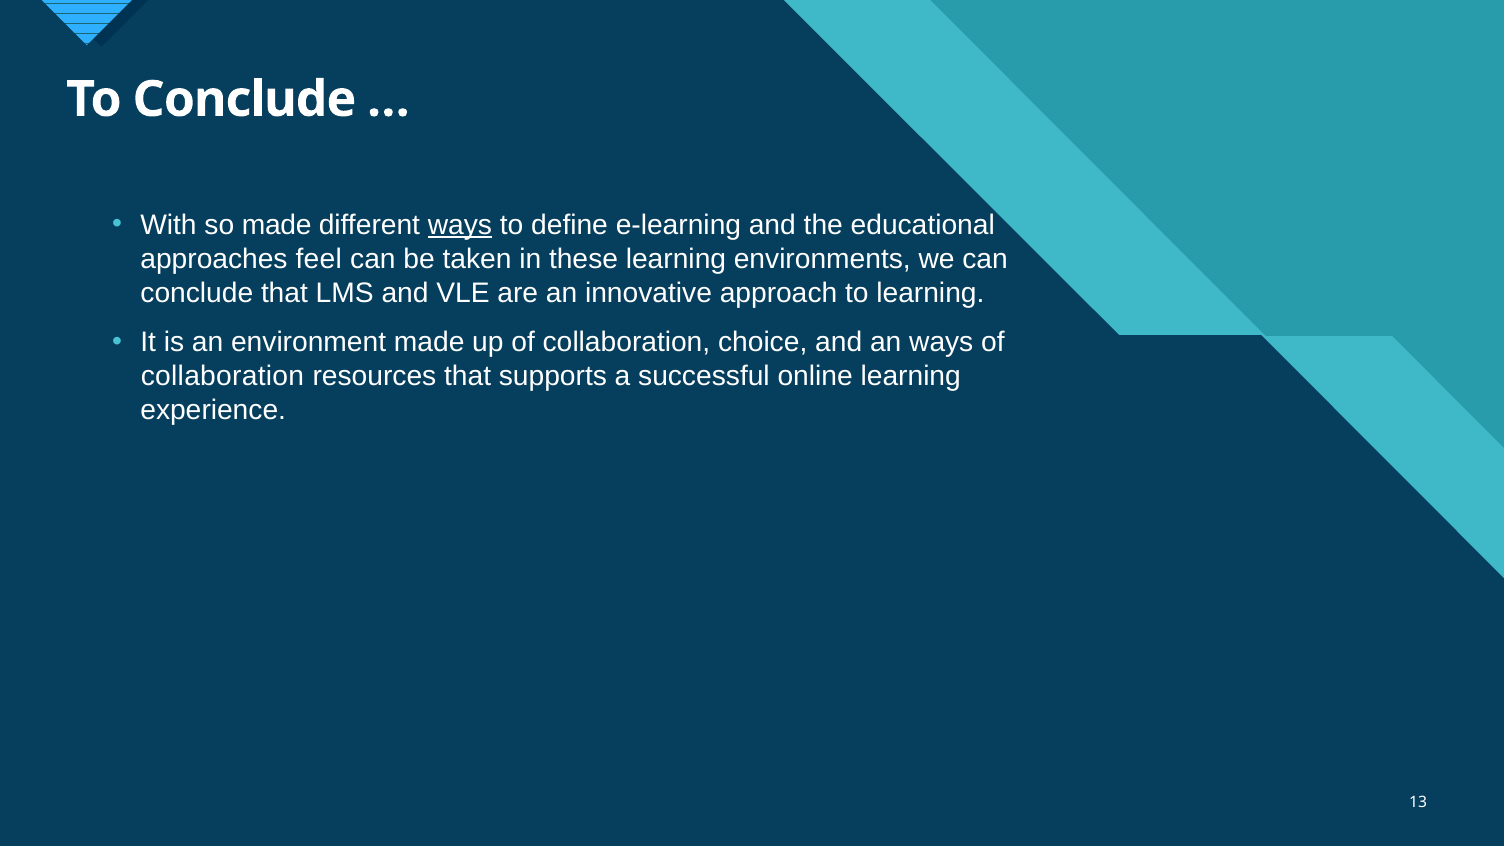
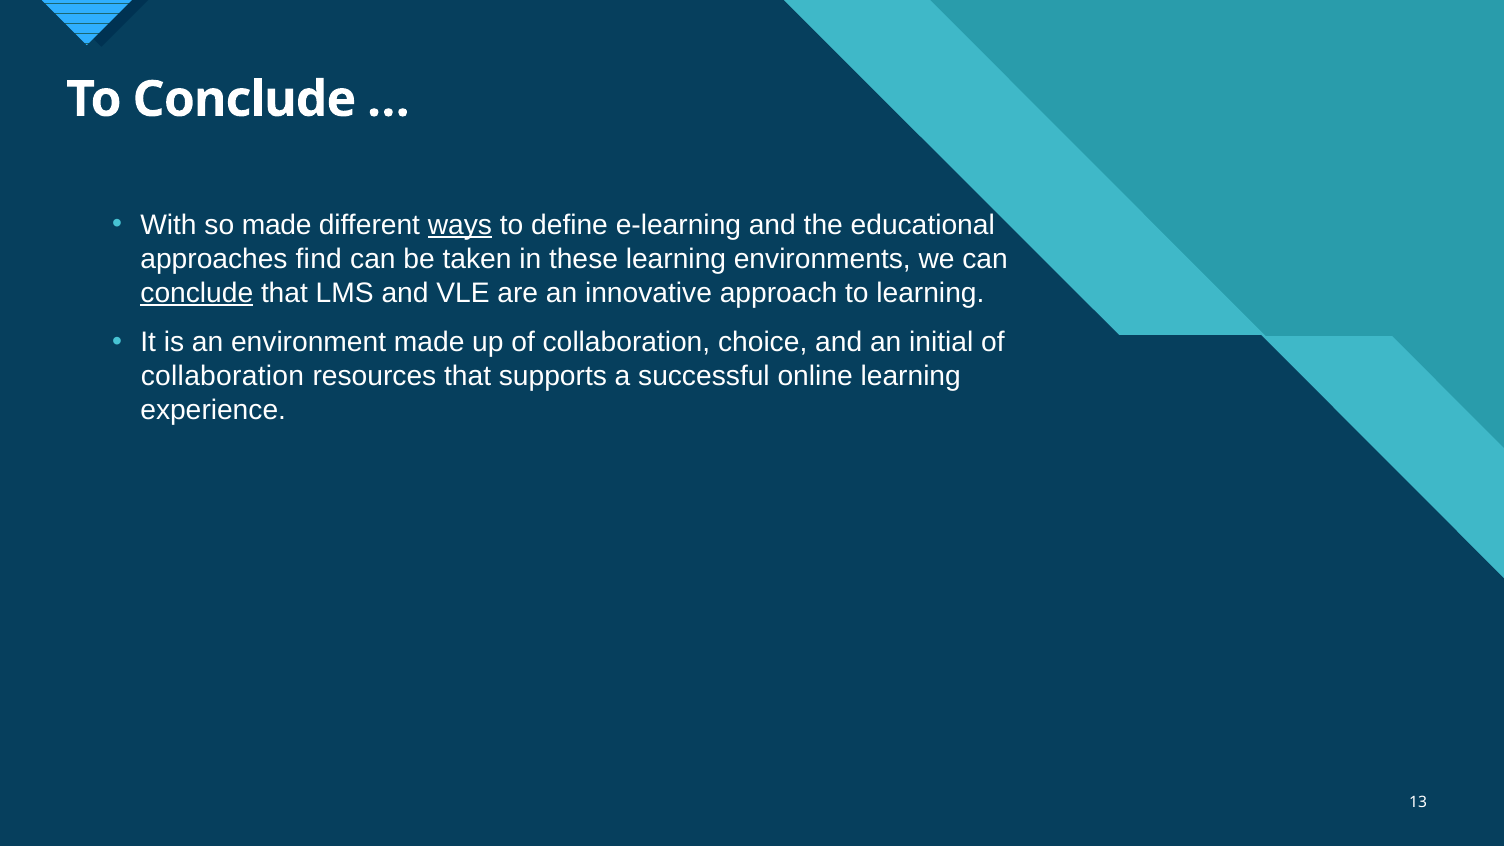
feel: feel -> find
conclude at (197, 293) underline: none -> present
an ways: ways -> initial
